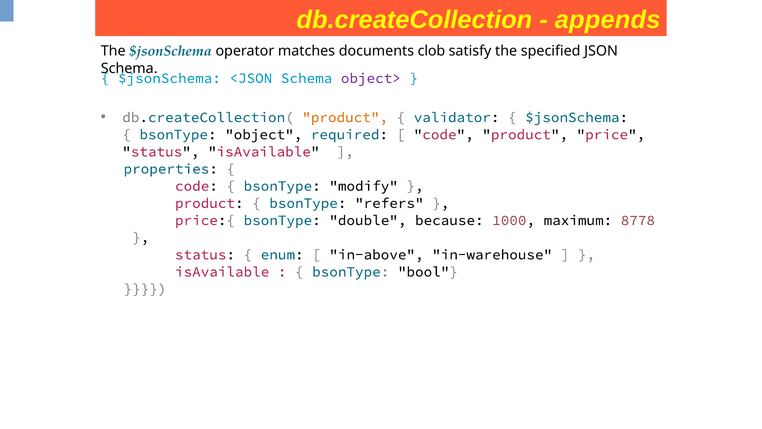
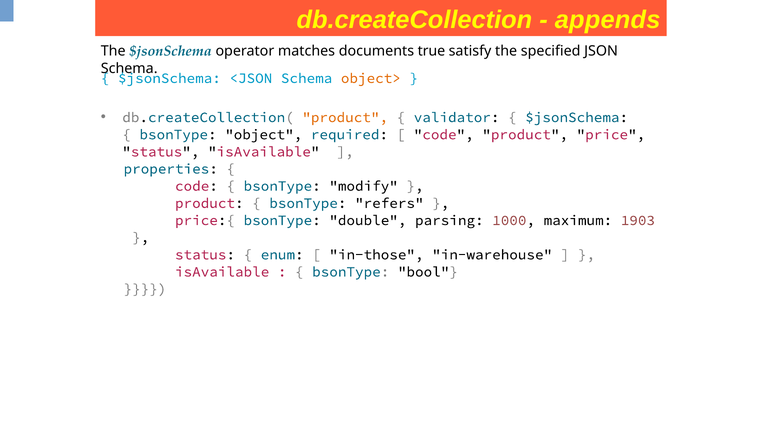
clob: clob -> true
object> colour: purple -> orange
because: because -> parsing
8778: 8778 -> 1903
in-above: in-above -> in-those
